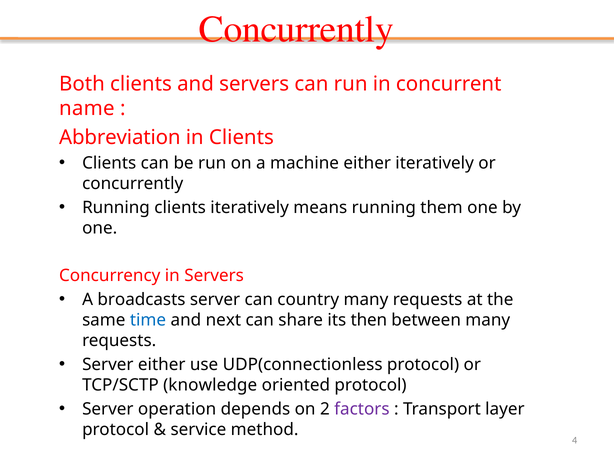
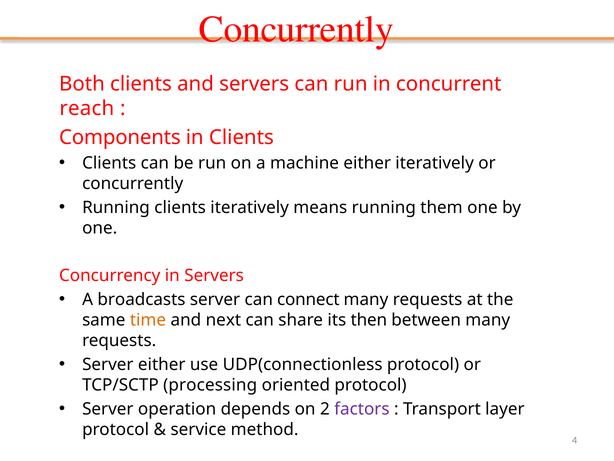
name: name -> reach
Abbreviation: Abbreviation -> Components
country: country -> connect
time colour: blue -> orange
knowledge: knowledge -> processing
